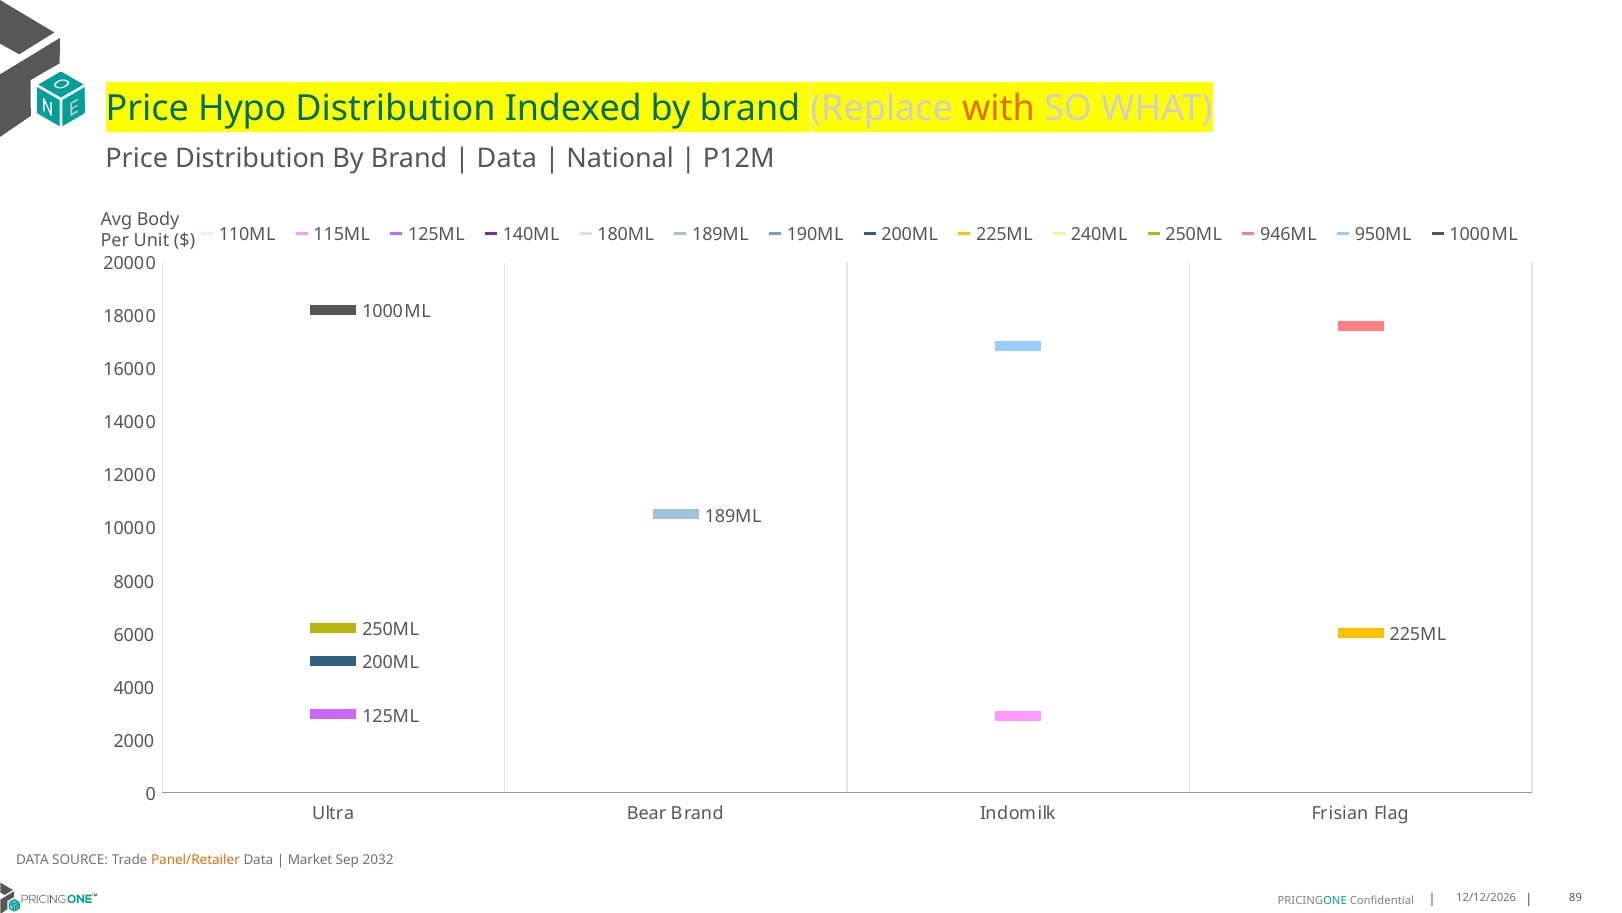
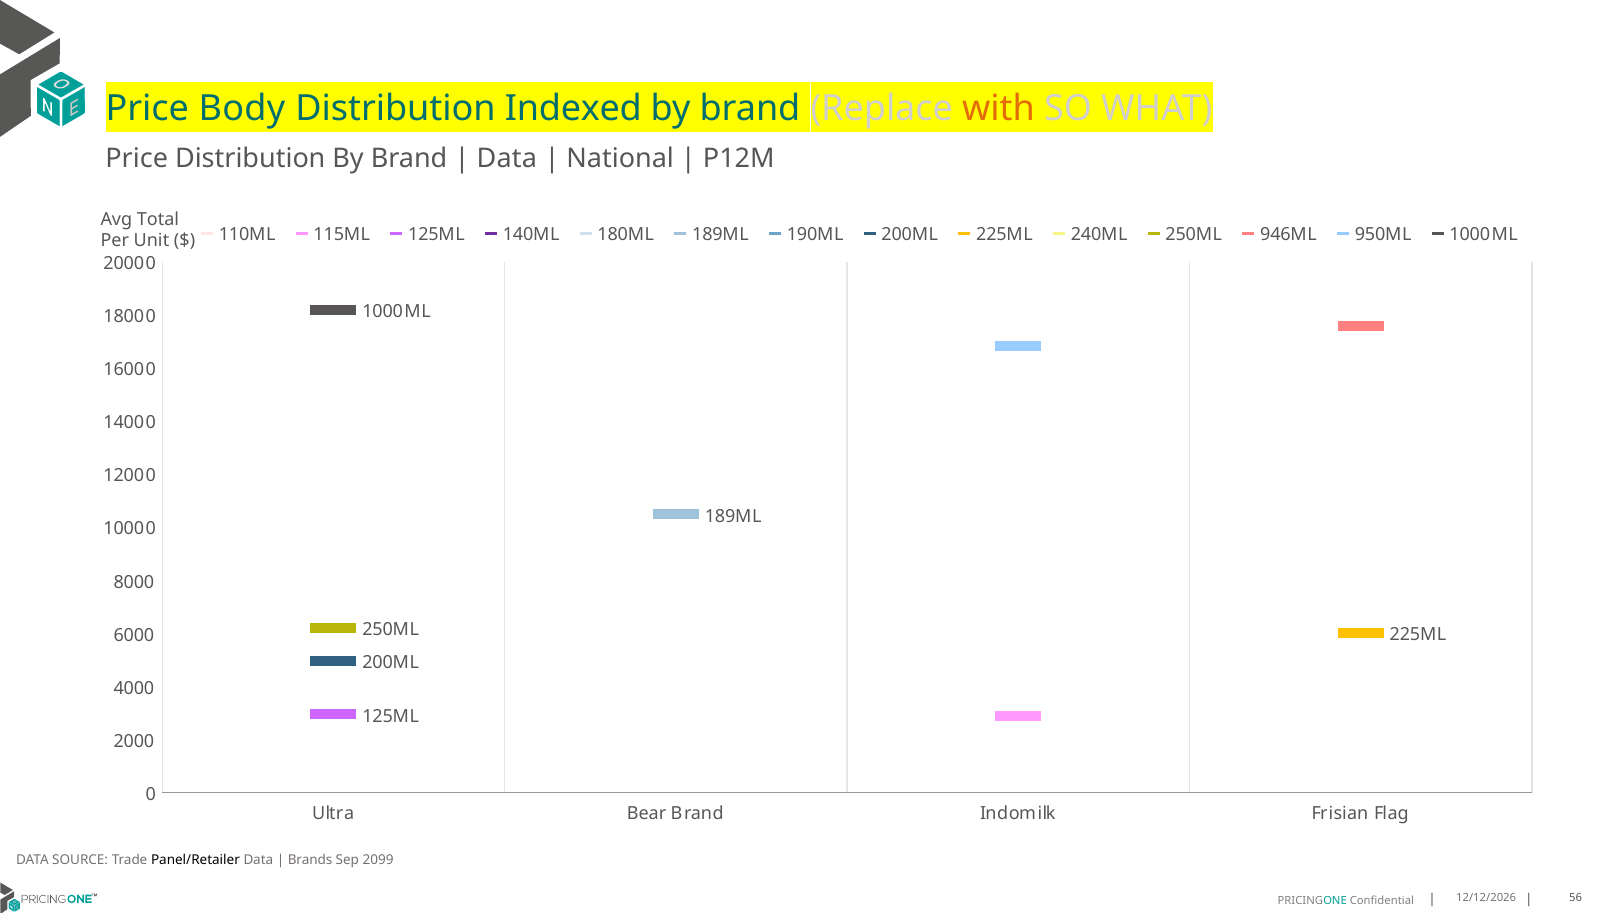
Hypo: Hypo -> Body
Body: Body -> Total
Panel/Retailer colour: orange -> black
Market: Market -> Brands
2032: 2032 -> 2099
89: 89 -> 56
